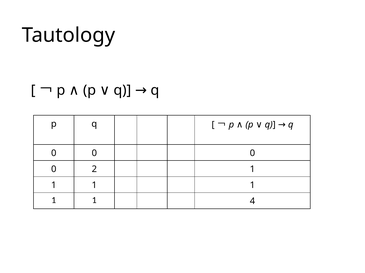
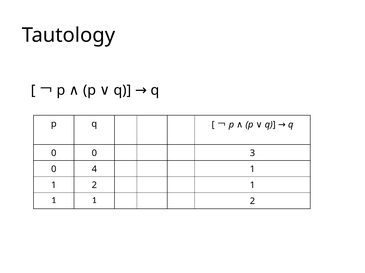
0 at (252, 153): 0 -> 3
2: 2 -> 4
1 at (94, 186): 1 -> 2
4 at (252, 202): 4 -> 2
